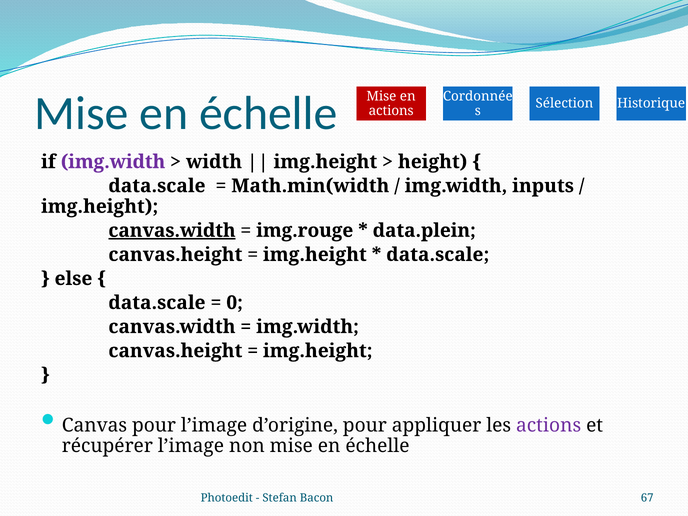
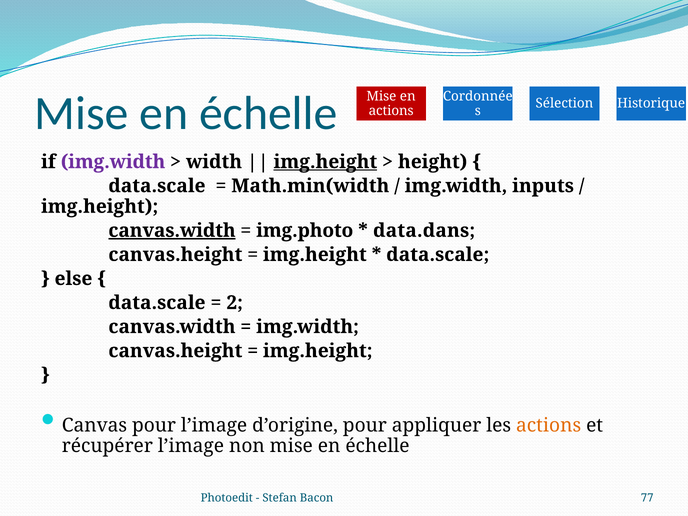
img.height at (325, 162) underline: none -> present
img.rouge: img.rouge -> img.photo
data.plein: data.plein -> data.dans
0: 0 -> 2
actions at (549, 425) colour: purple -> orange
67: 67 -> 77
